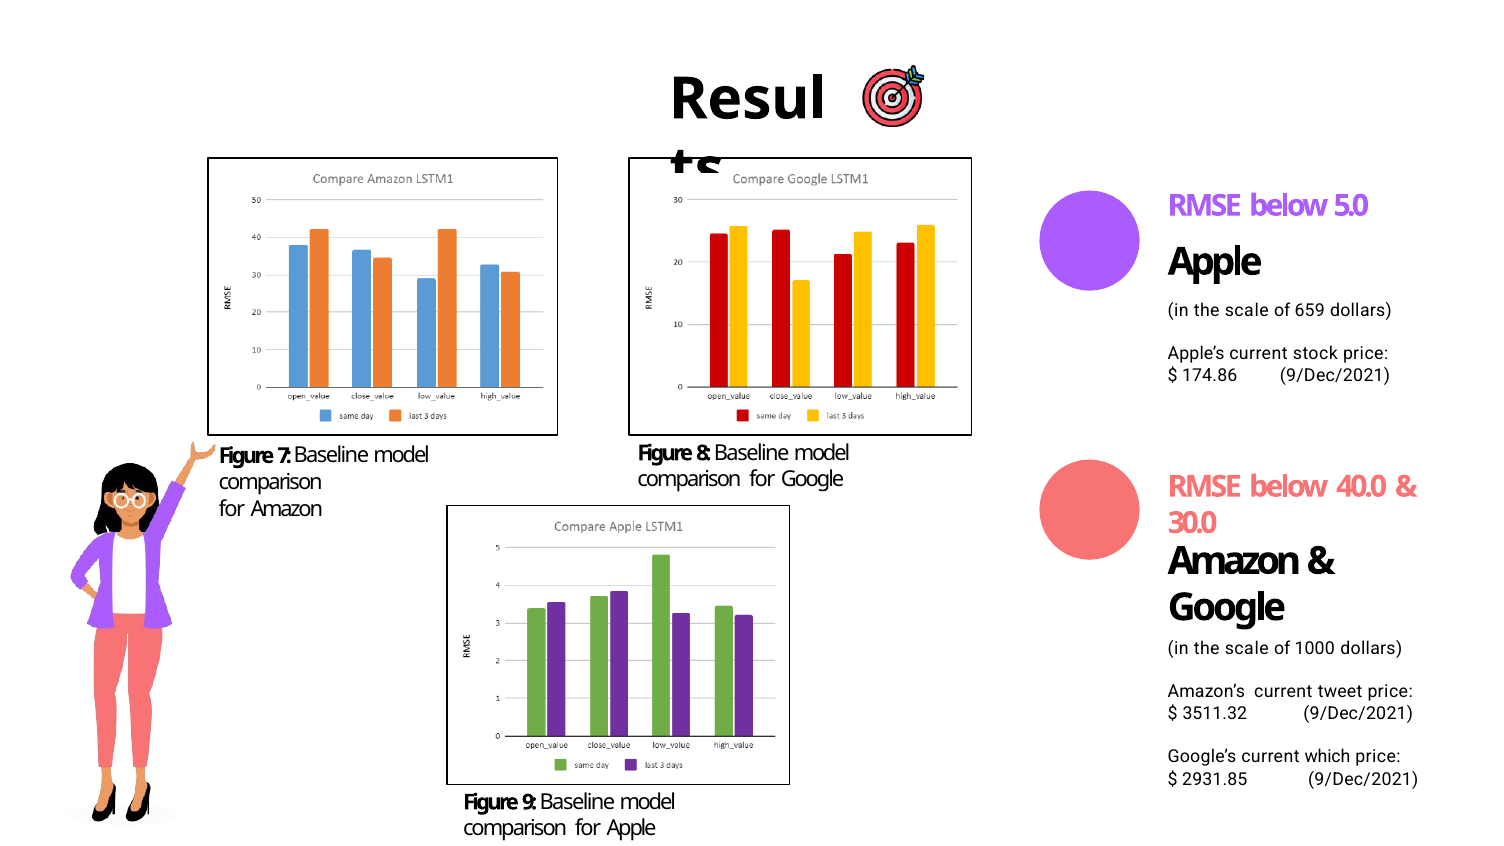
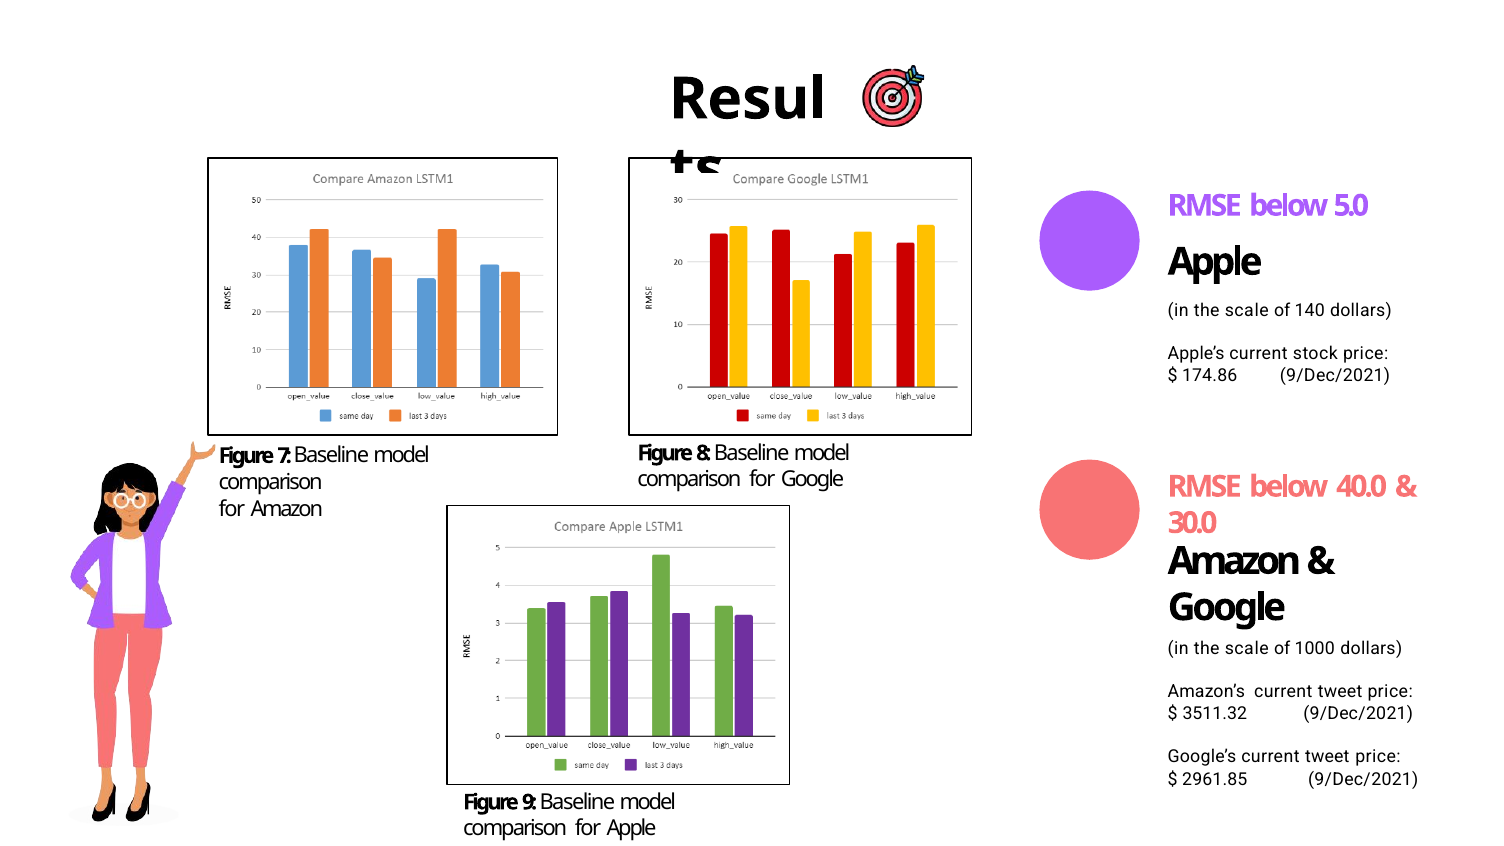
659: 659 -> 140
Google’s current which: which -> tweet
2931.85: 2931.85 -> 2961.85
